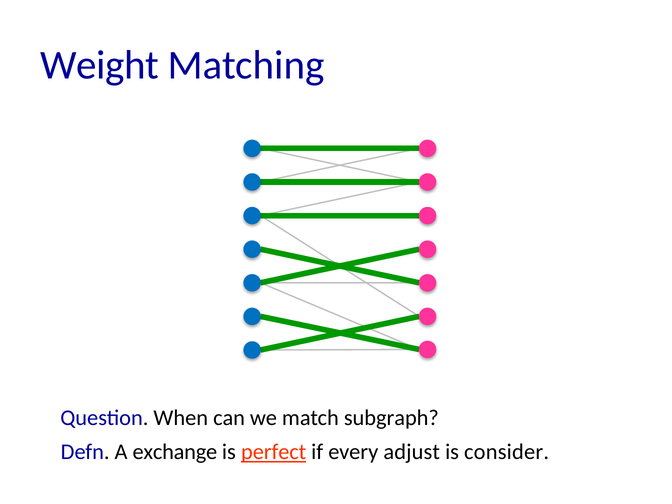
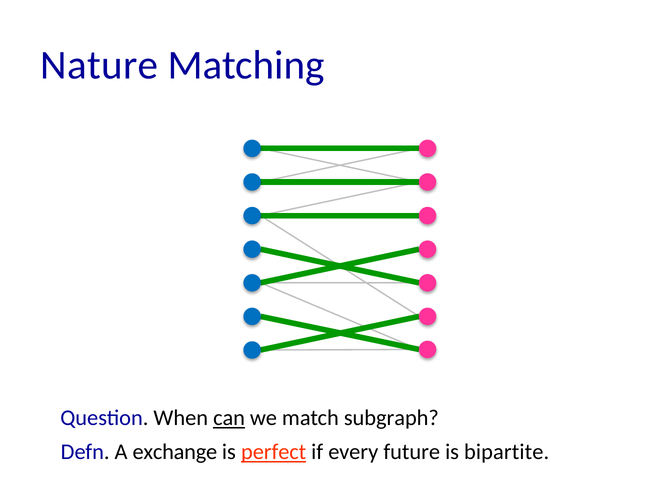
Weight: Weight -> Nature
can underline: none -> present
adjust: adjust -> future
consider: consider -> bipartite
